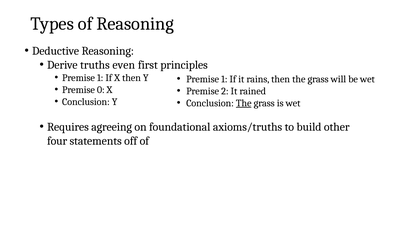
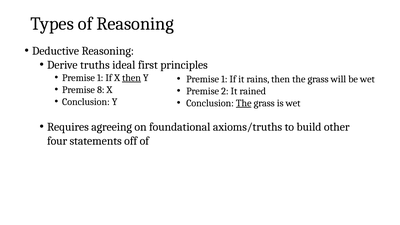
even: even -> ideal
then at (132, 78) underline: none -> present
0: 0 -> 8
